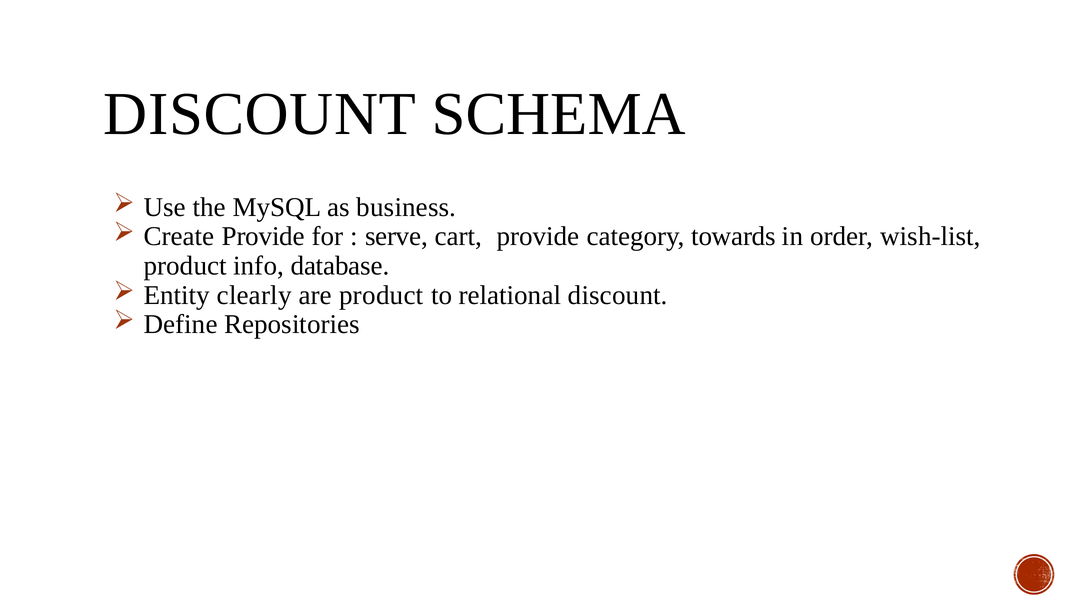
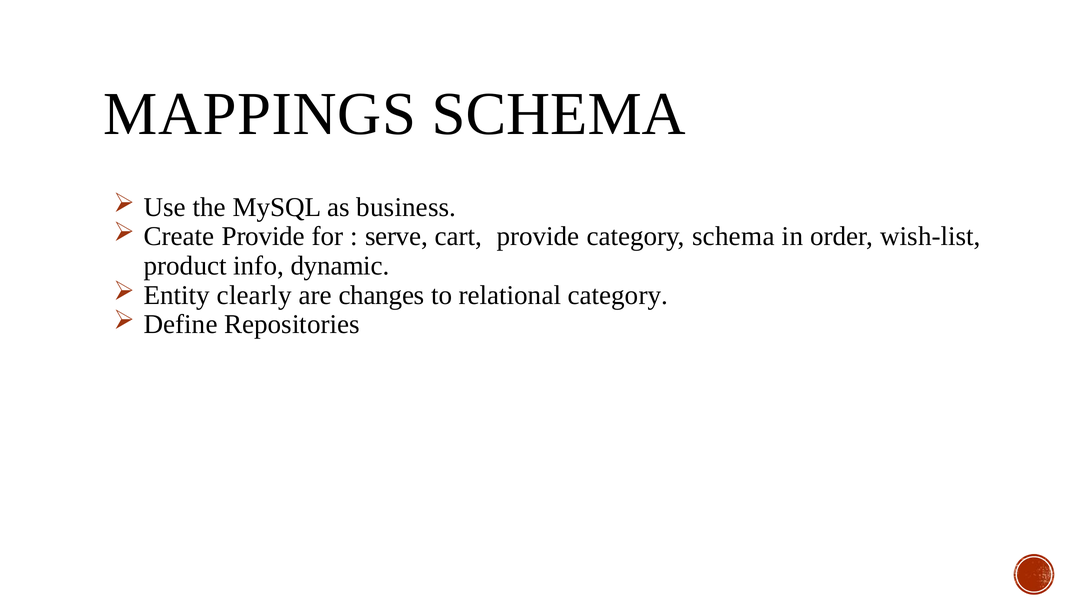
DISCOUNT at (260, 114): DISCOUNT -> MAPPINGS
category towards: towards -> schema
database: database -> dynamic
are product: product -> changes
relational discount: discount -> category
